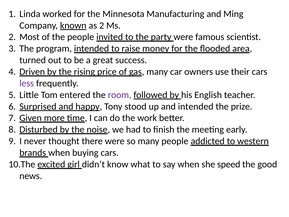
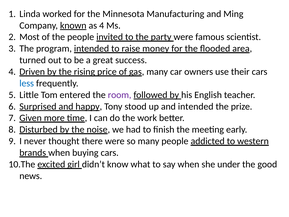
as 2: 2 -> 4
less colour: purple -> blue
speed: speed -> under
